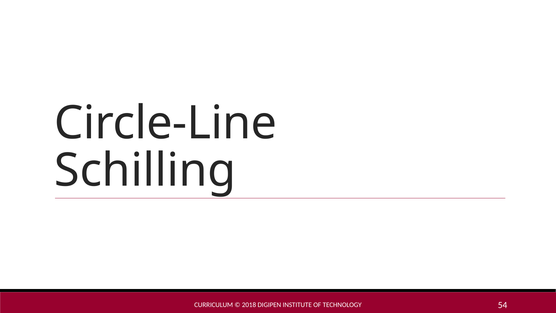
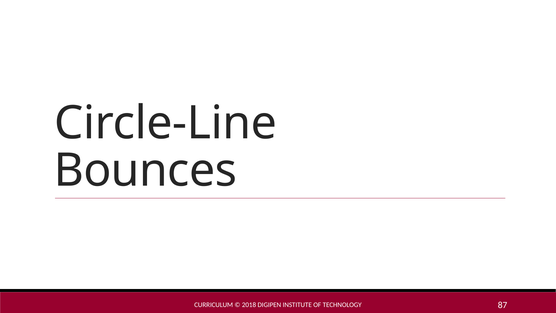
Schilling: Schilling -> Bounces
54: 54 -> 87
